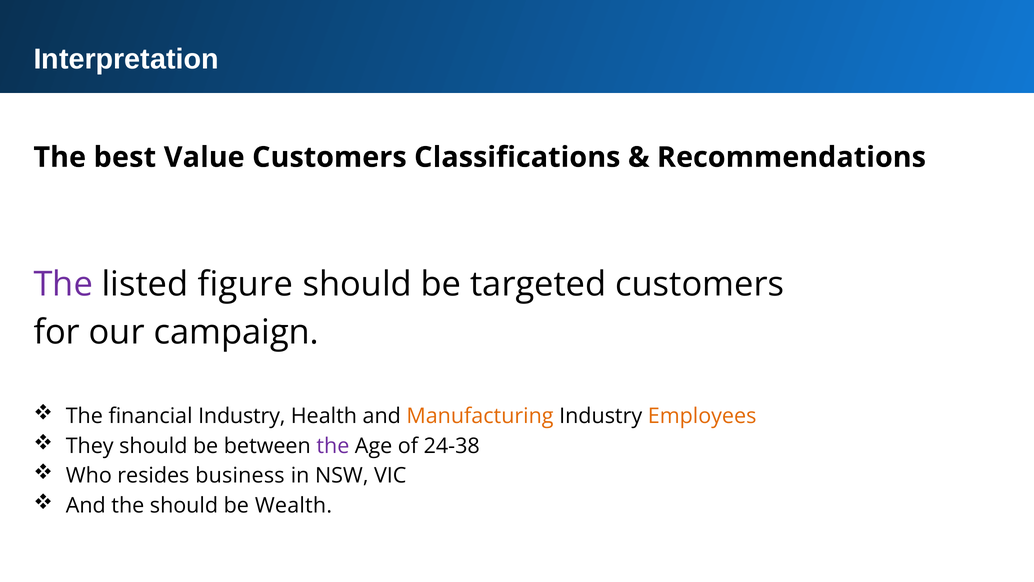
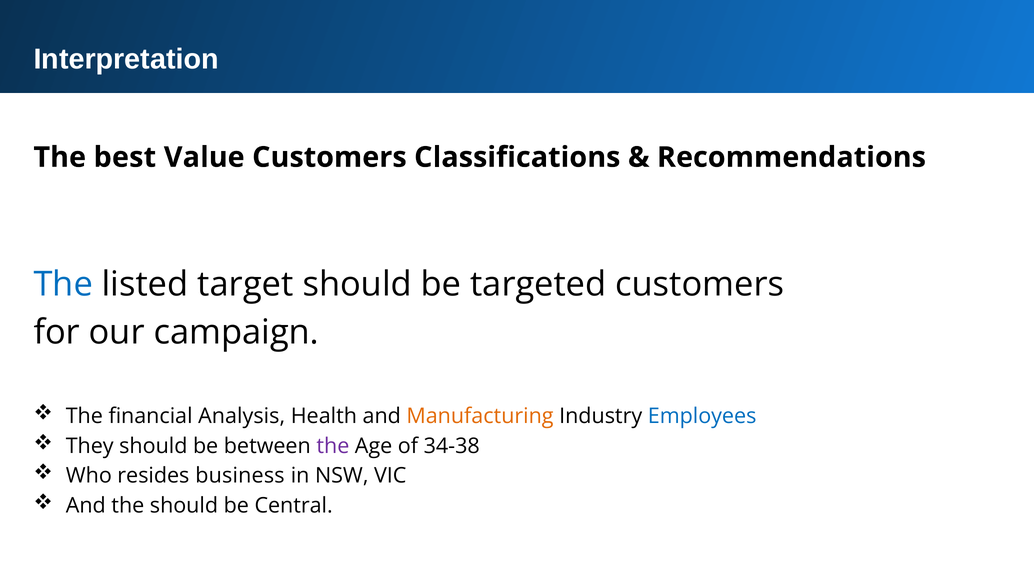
The at (63, 284) colour: purple -> blue
figure: figure -> target
financial Industry: Industry -> Analysis
Employees colour: orange -> blue
24-38: 24-38 -> 34-38
Wealth: Wealth -> Central
